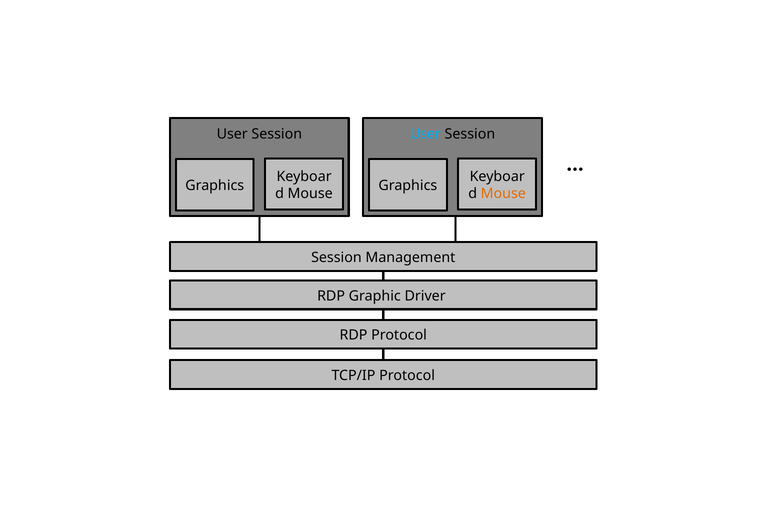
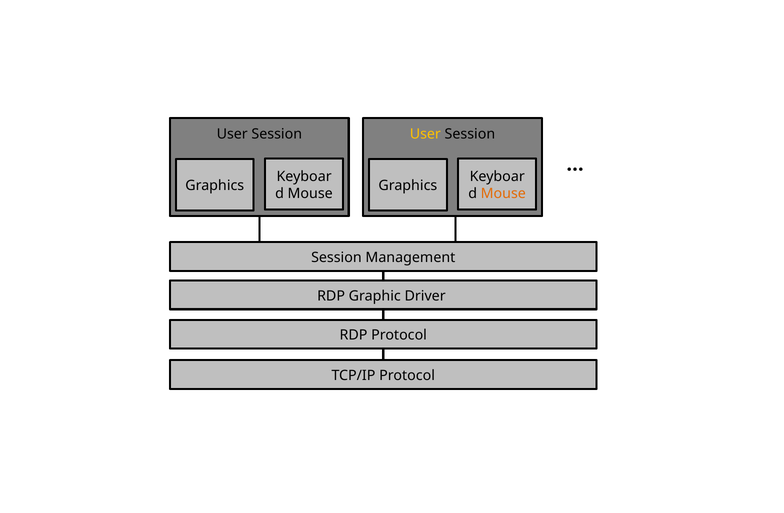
User at (425, 134) colour: light blue -> yellow
